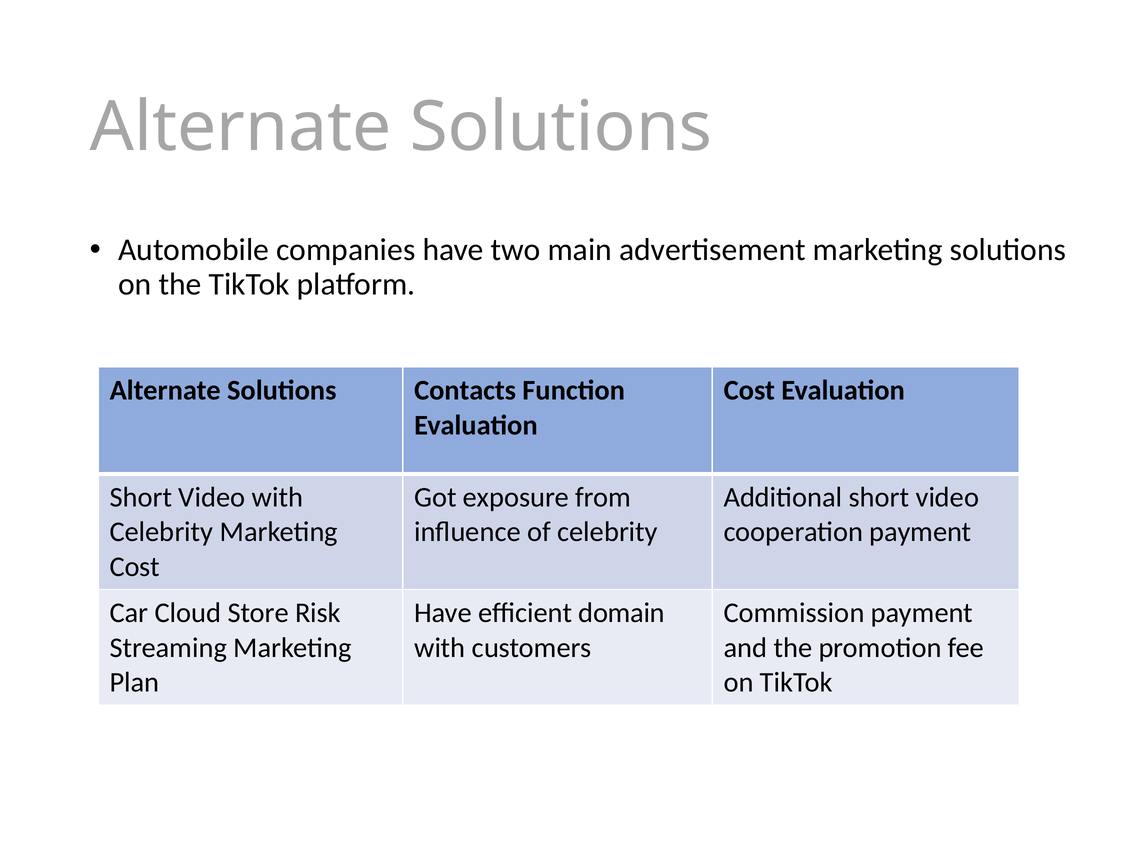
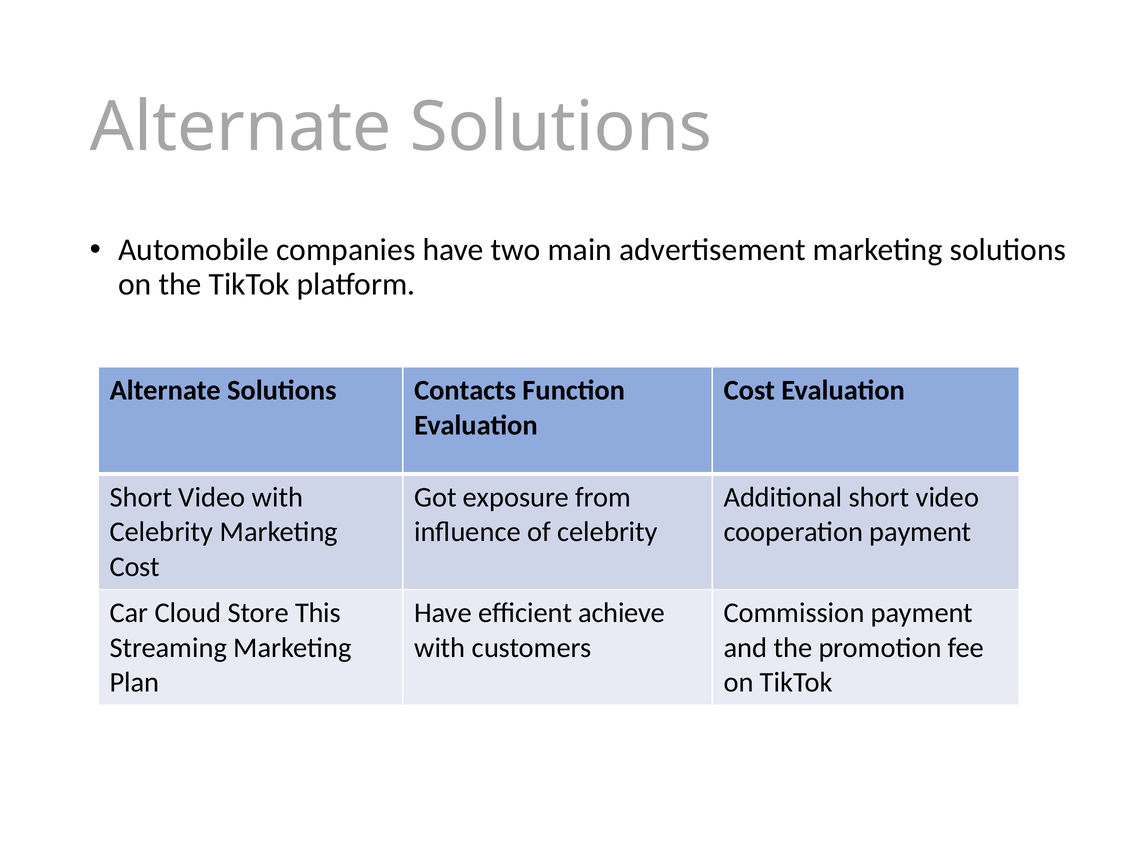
Risk: Risk -> This
domain: domain -> achieve
